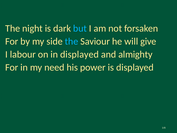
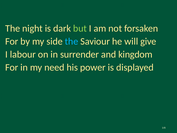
but colour: light blue -> light green
in displayed: displayed -> surrender
almighty: almighty -> kingdom
